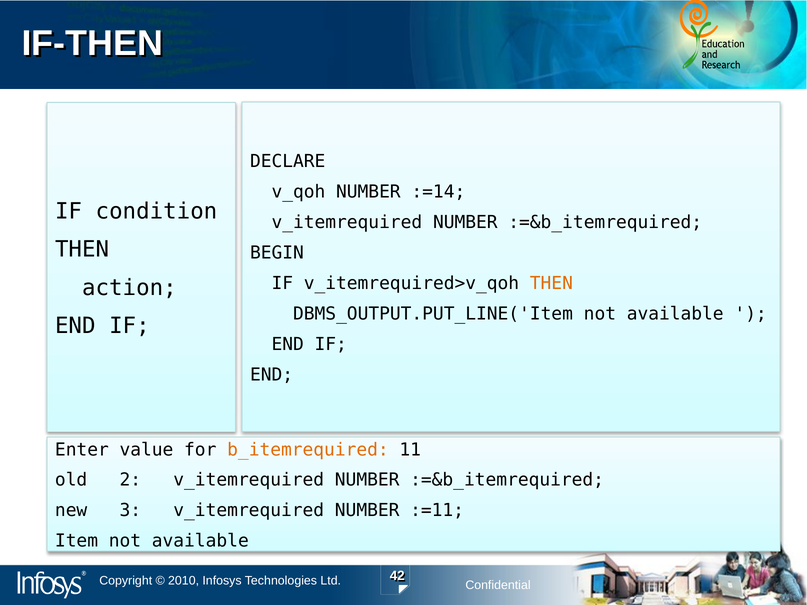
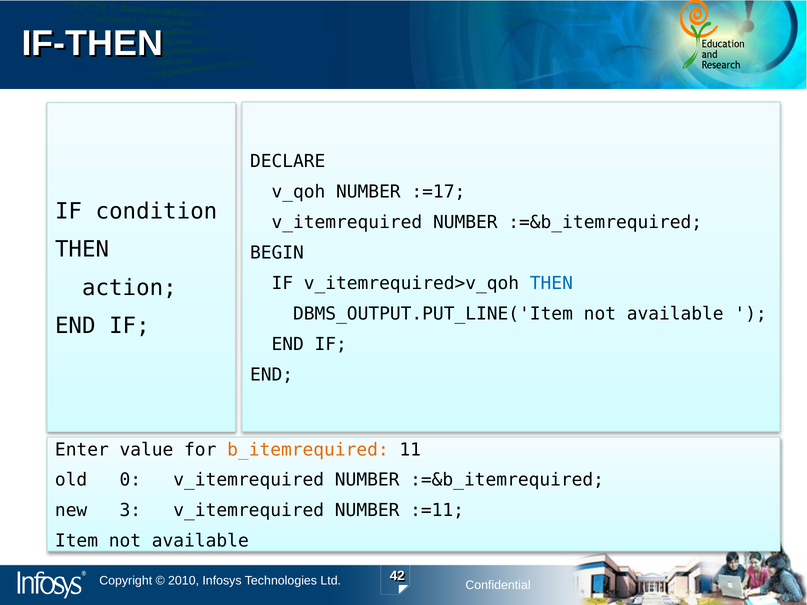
:=14: :=14 -> :=17
THEN at (551, 283) colour: orange -> blue
2: 2 -> 0
